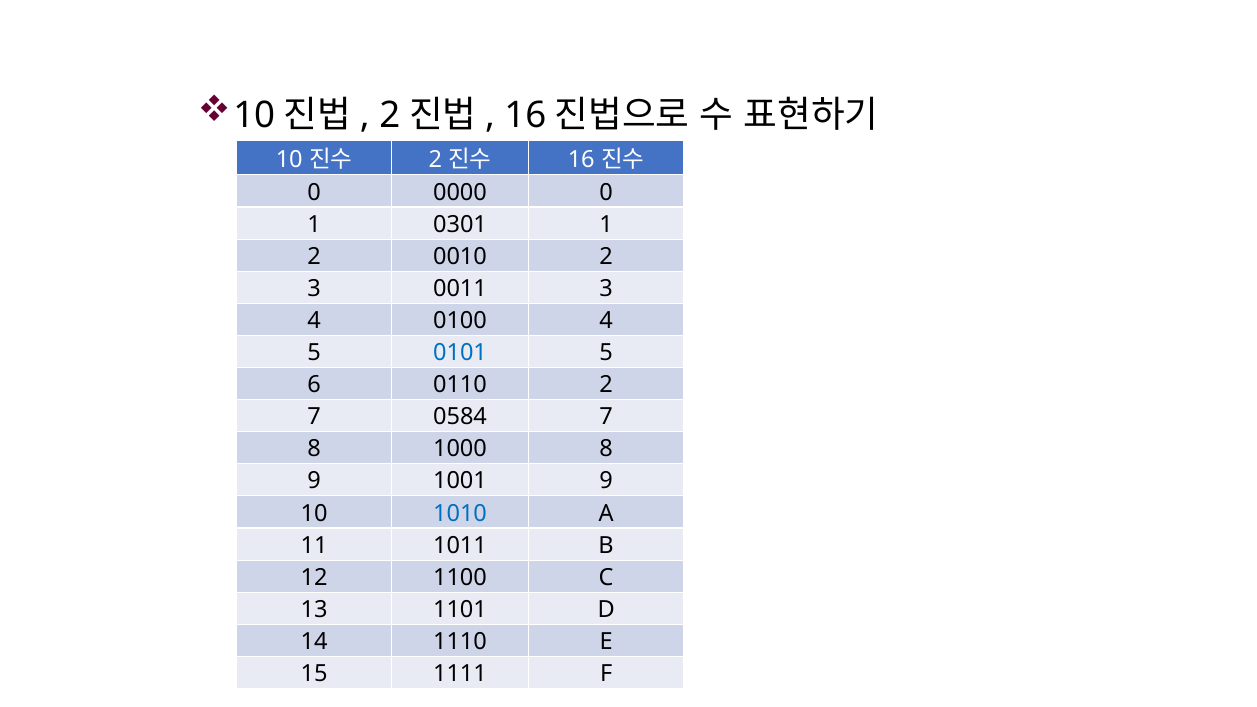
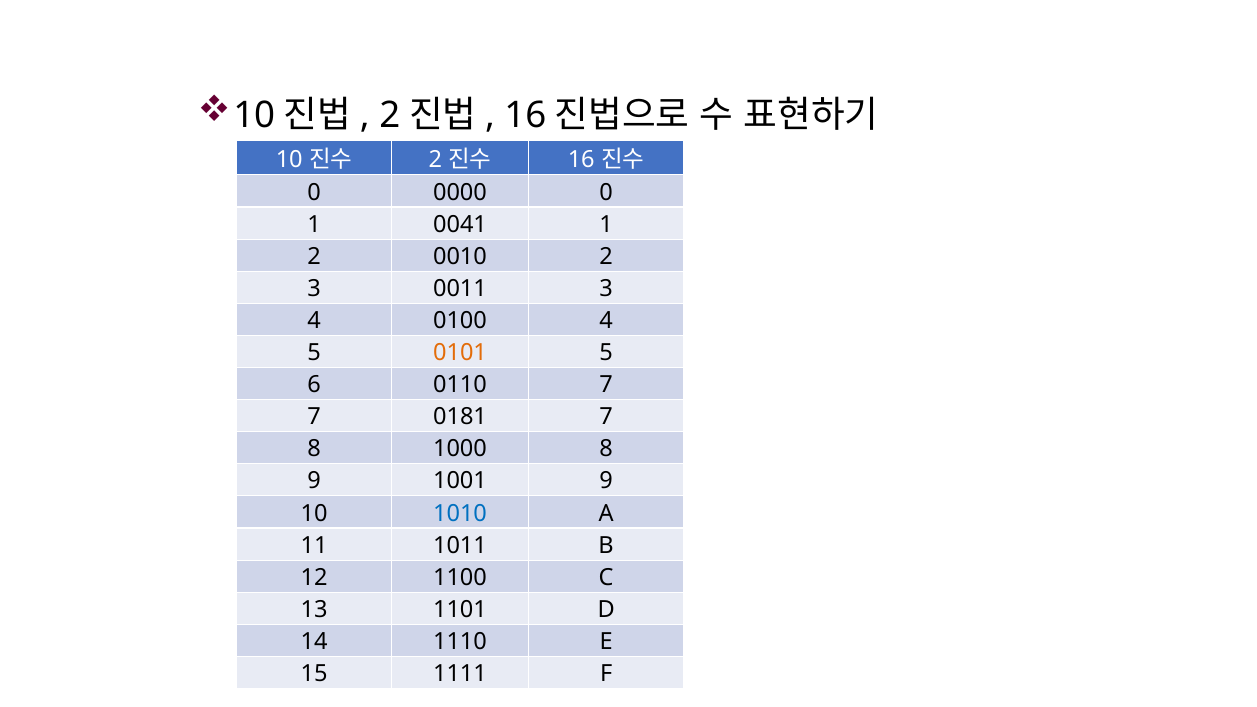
0301: 0301 -> 0041
0101 colour: blue -> orange
0110 2: 2 -> 7
0584: 0584 -> 0181
